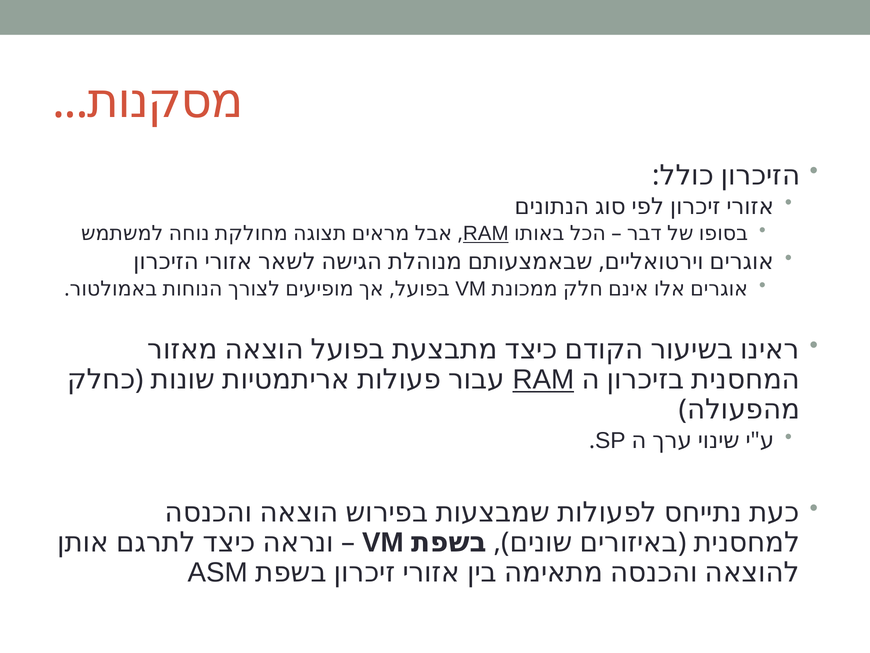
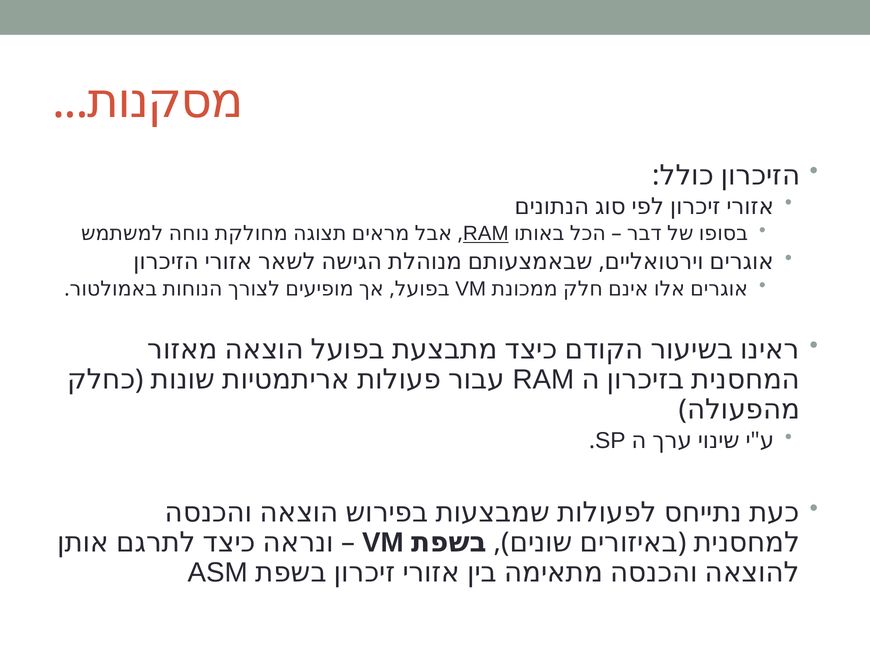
RAM at (543, 379) underline: present -> none
